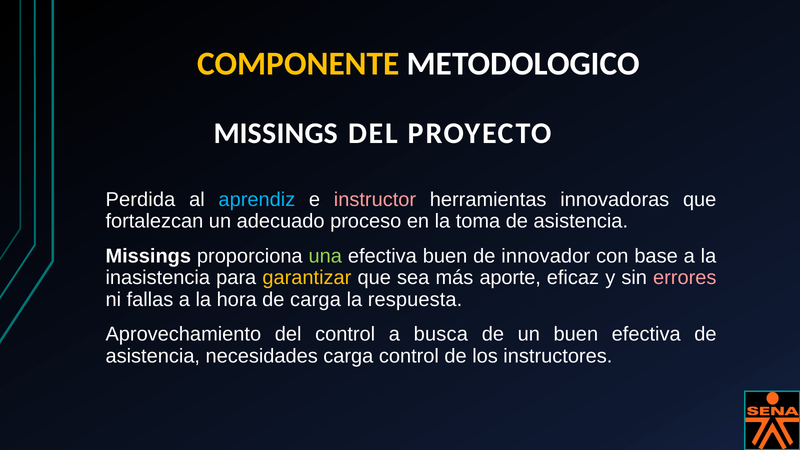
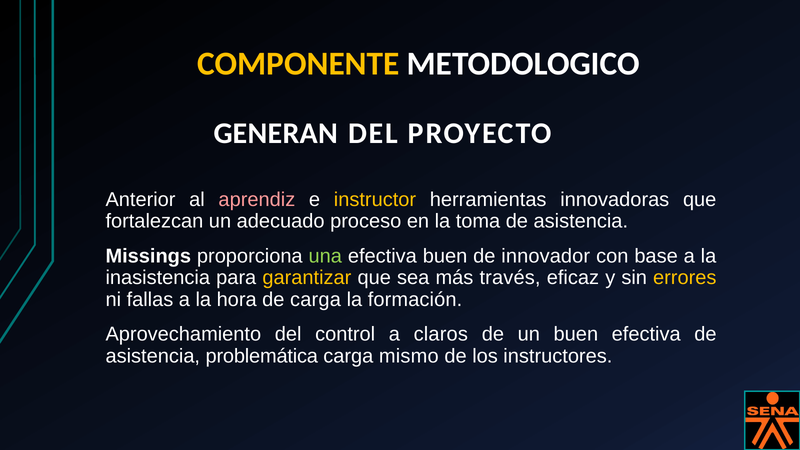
MISSINGS at (276, 133): MISSINGS -> GENERAN
Perdida: Perdida -> Anterior
aprendiz colour: light blue -> pink
instructor colour: pink -> yellow
aporte: aporte -> través
errores colour: pink -> yellow
respuesta: respuesta -> formación
busca: busca -> claros
necesidades: necesidades -> problemática
carga control: control -> mismo
